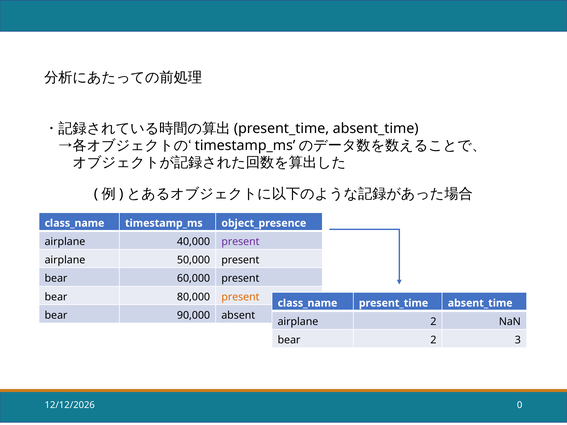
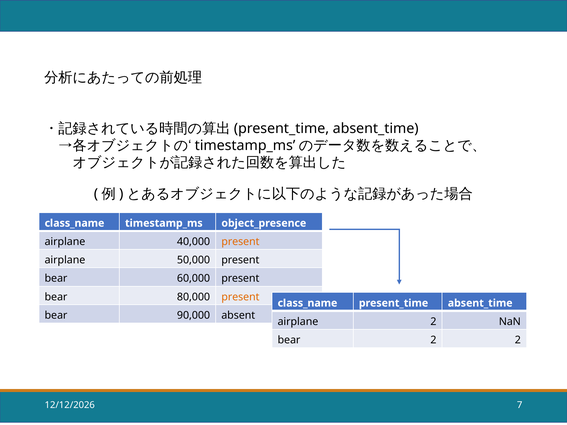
present at (240, 242) colour: purple -> orange
2 3: 3 -> 2
0: 0 -> 7
